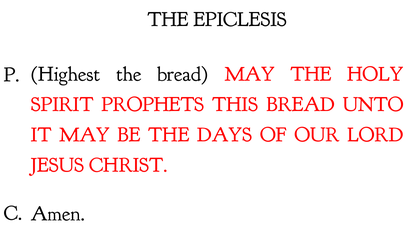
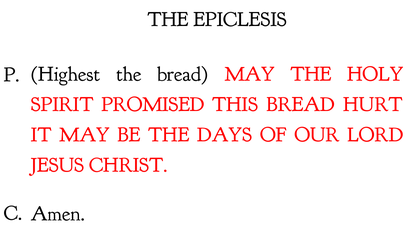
PROPHETS: PROPHETS -> PROMISED
UNTO: UNTO -> HURT
